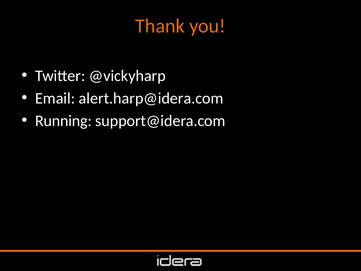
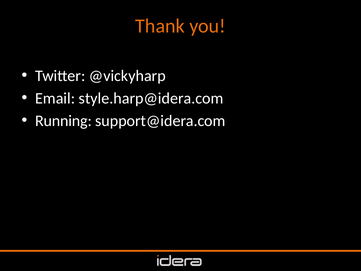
alert.harp@idera.com: alert.harp@idera.com -> style.harp@idera.com
